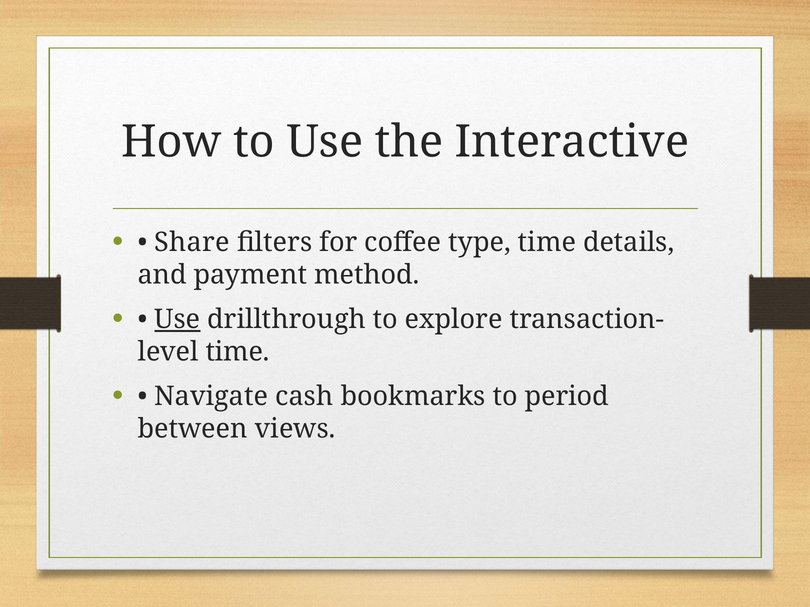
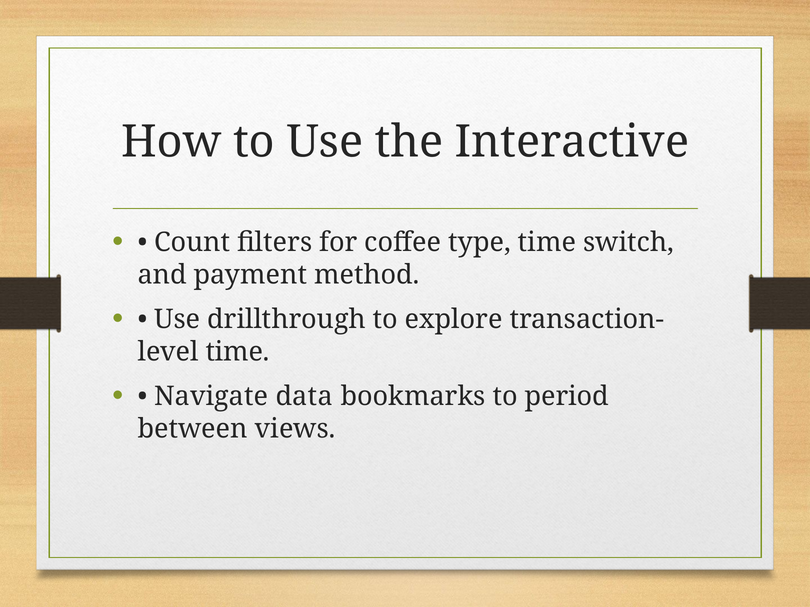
Share: Share -> Count
details: details -> switch
Use at (177, 320) underline: present -> none
cash: cash -> data
